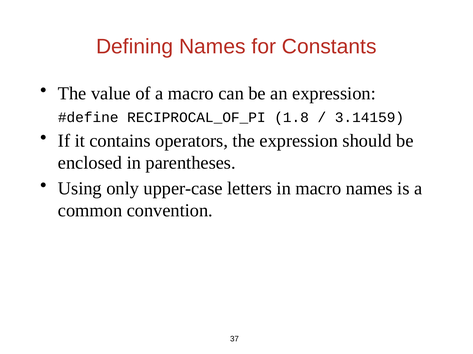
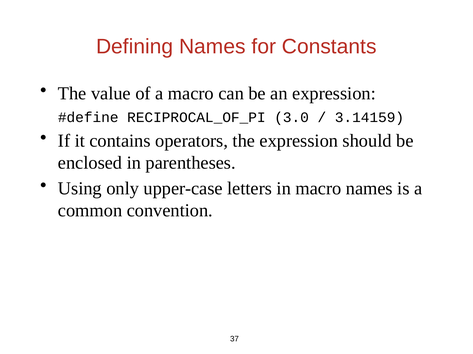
1.8: 1.8 -> 3.0
